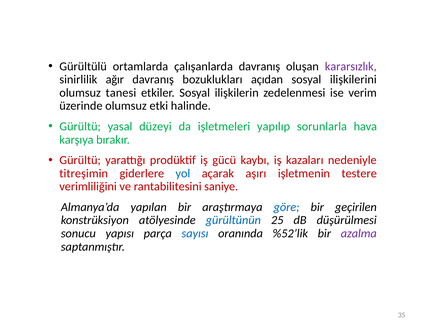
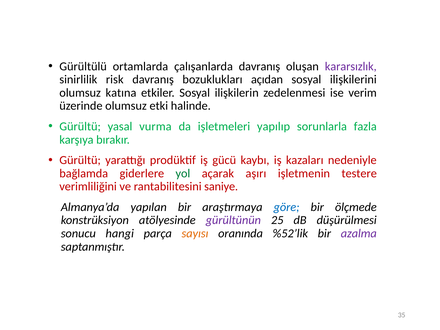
ağır: ağır -> risk
tanesi: tanesi -> katına
düzeyi: düzeyi -> vurma
hava: hava -> fazla
titreşimin: titreşimin -> bağlamda
yol colour: blue -> green
geçirilen: geçirilen -> ölçmede
gürültünün colour: blue -> purple
yapısı: yapısı -> hangi
sayısı colour: blue -> orange
